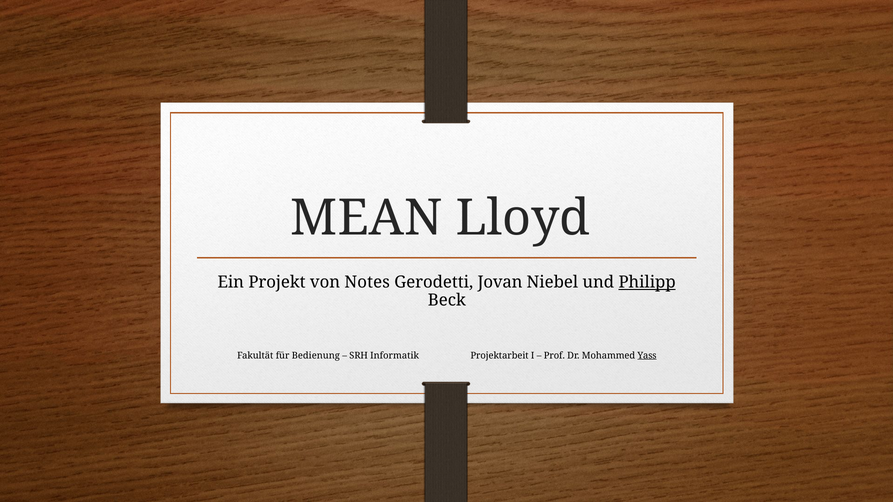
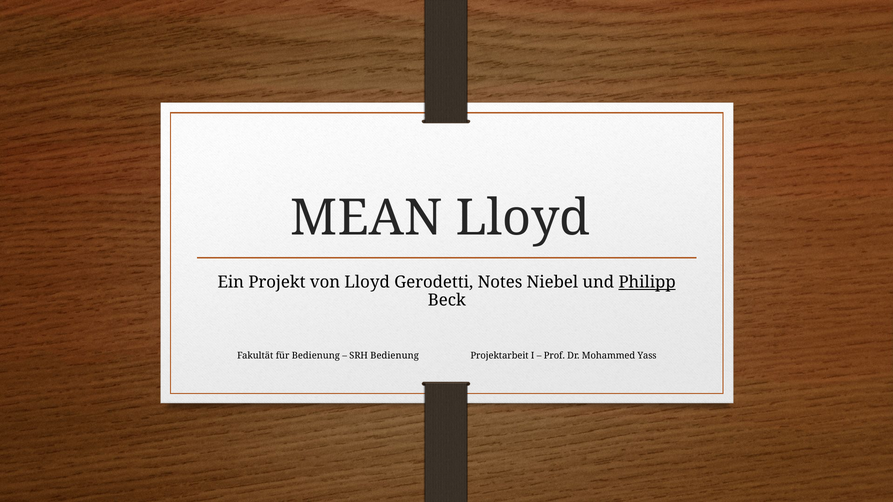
von Notes: Notes -> Lloyd
Jovan: Jovan -> Notes
SRH Informatik: Informatik -> Bedienung
Yass underline: present -> none
